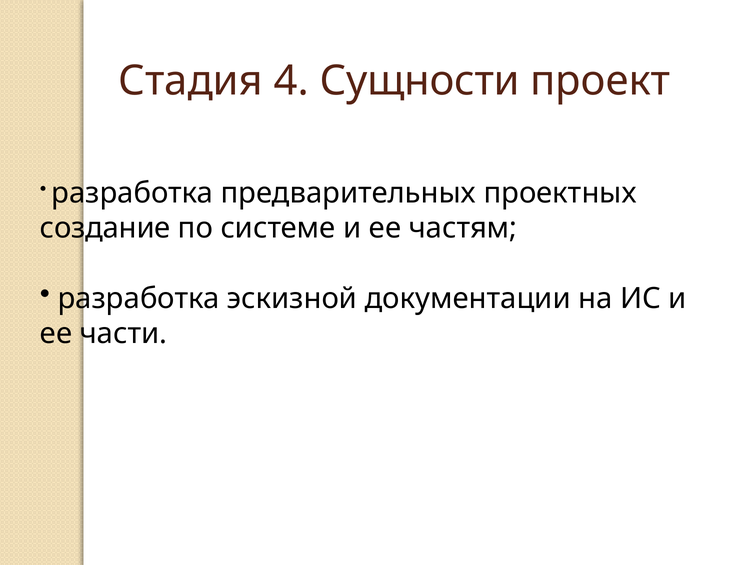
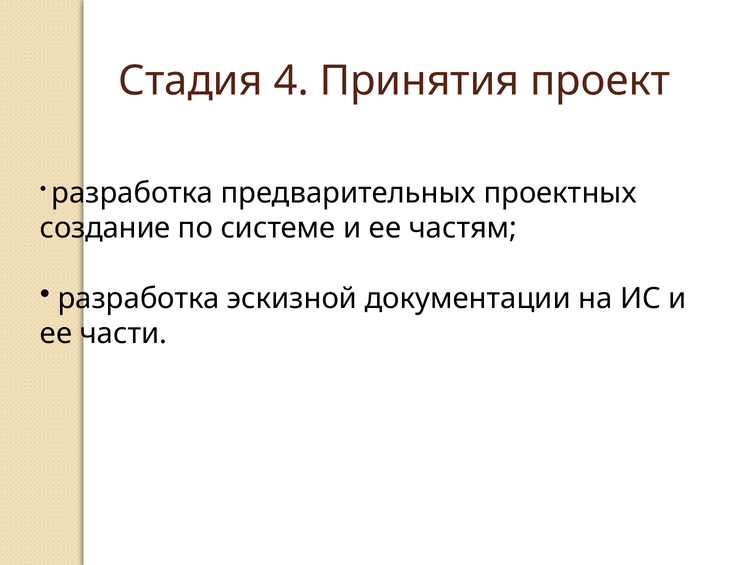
Сущности: Сущности -> Принятия
